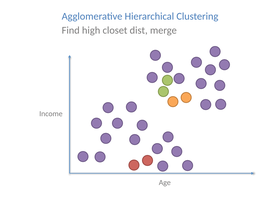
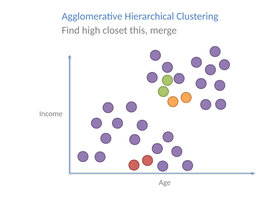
dist: dist -> this
